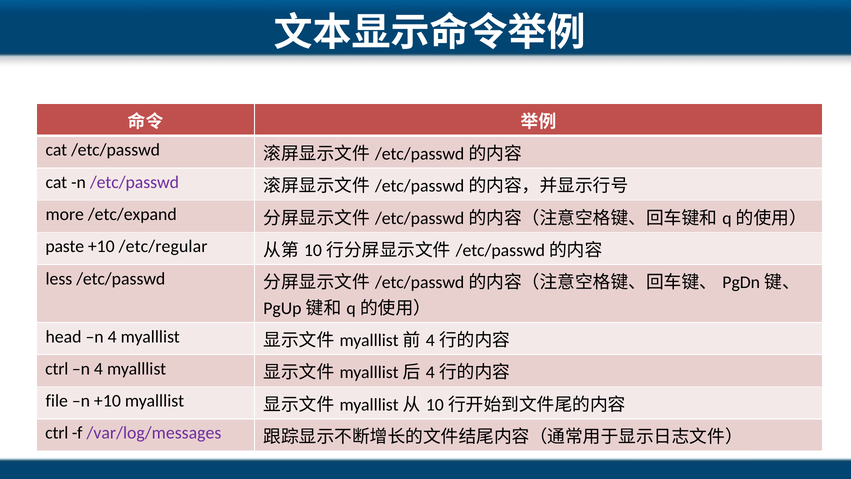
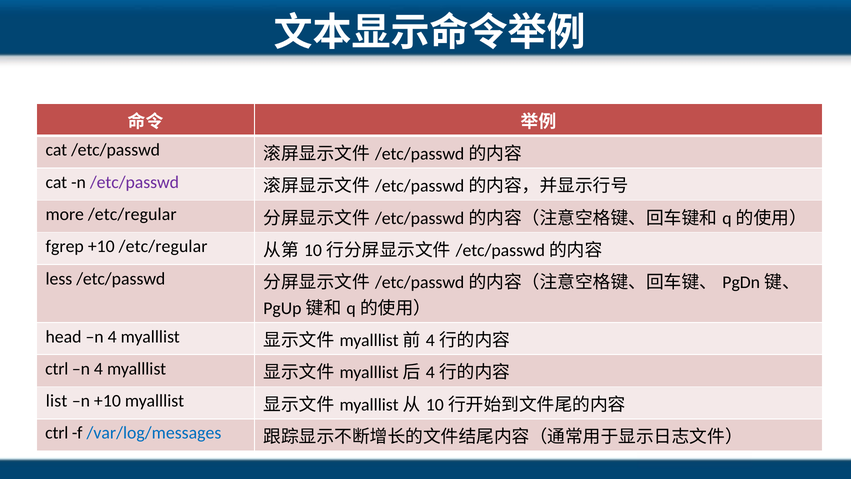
more /etc/expand: /etc/expand -> /etc/regular
paste: paste -> fgrep
file: file -> list
/var/log/messages colour: purple -> blue
